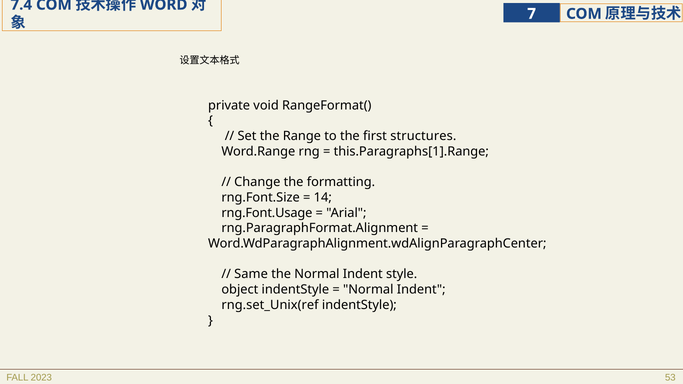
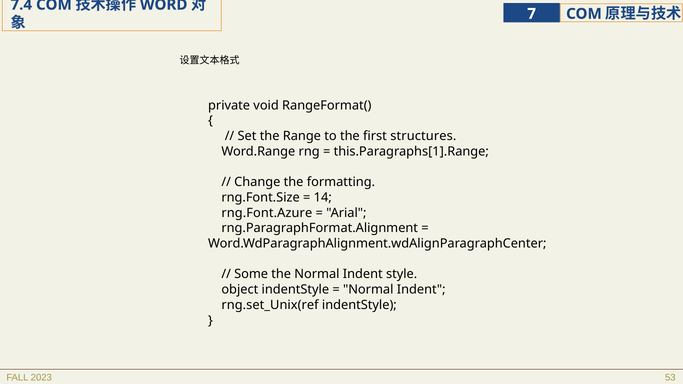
rng.Font.Usage: rng.Font.Usage -> rng.Font.Azure
Same: Same -> Some
